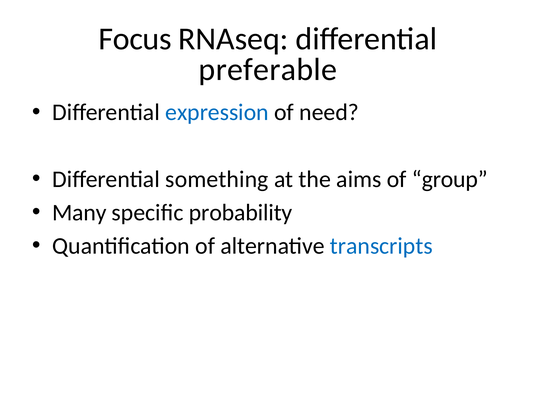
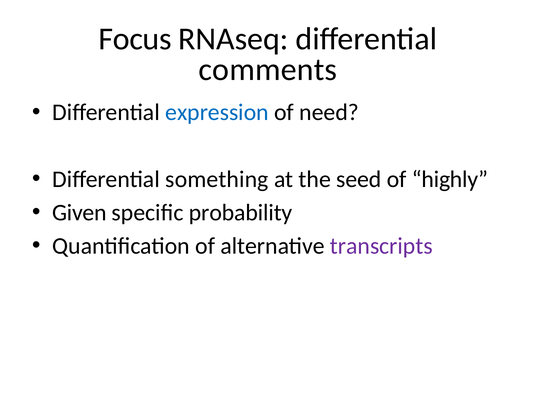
preferable: preferable -> comments
aims: aims -> seed
group: group -> highly
Many: Many -> Given
transcripts colour: blue -> purple
